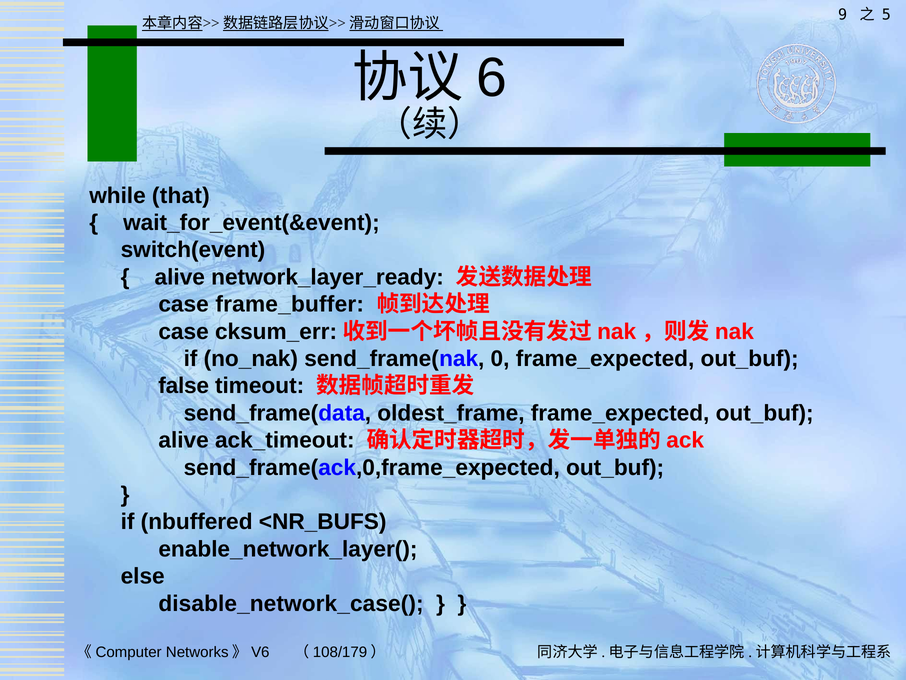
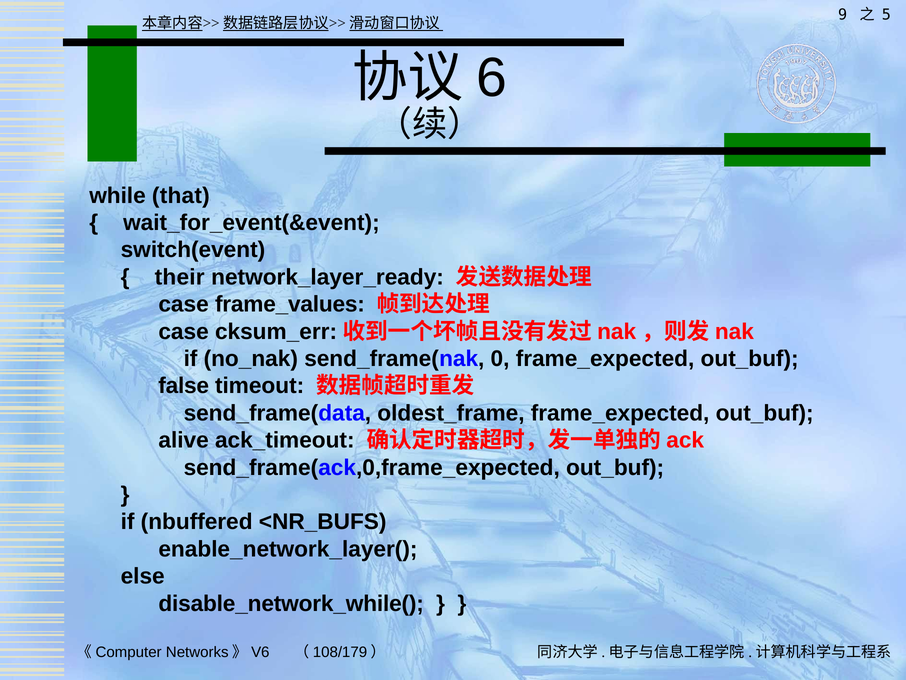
alive at (180, 277): alive -> their
frame_buffer: frame_buffer -> frame_values
disable_network_case(: disable_network_case( -> disable_network_while(
